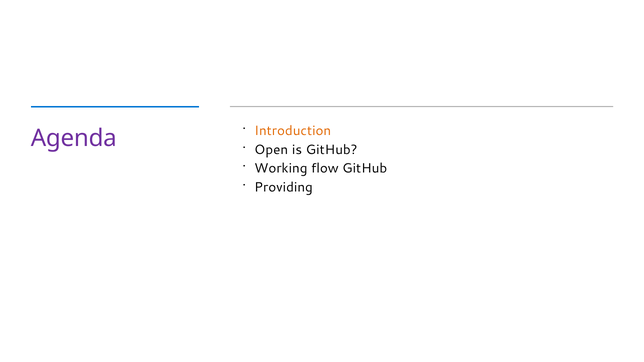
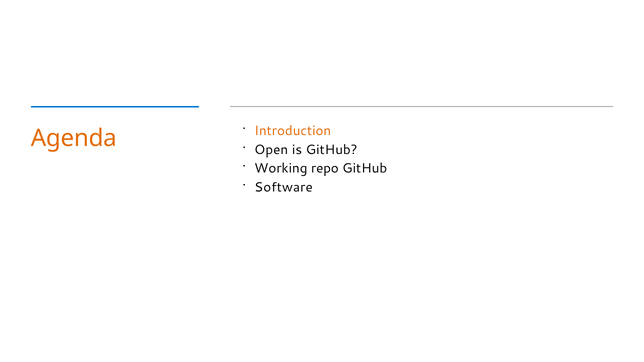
Agenda colour: purple -> orange
flow: flow -> repo
Providing: Providing -> Software
